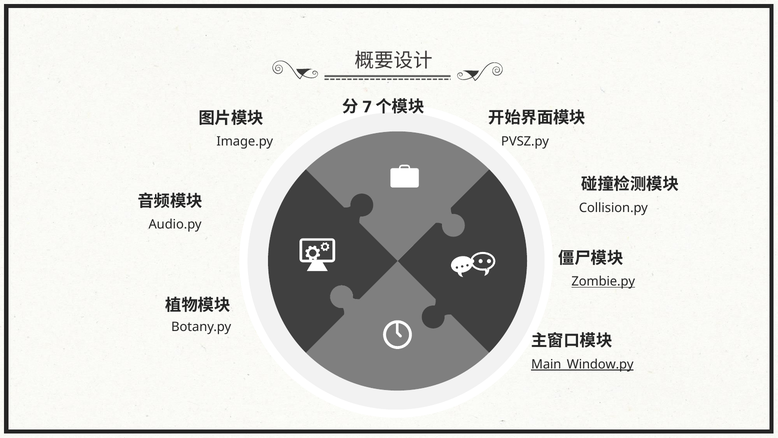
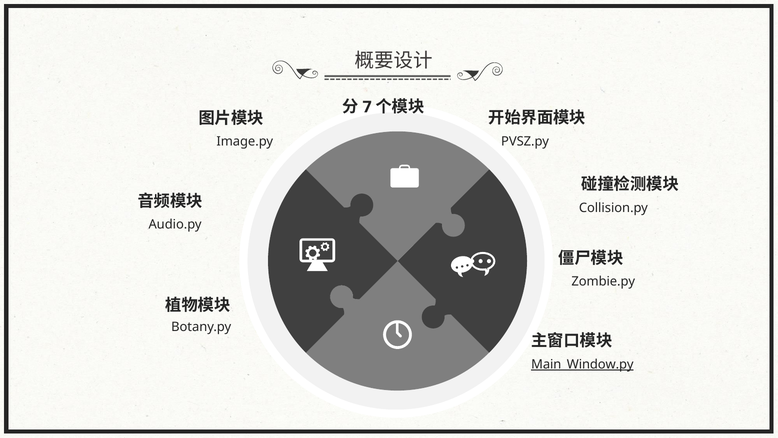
Zombie.py underline: present -> none
